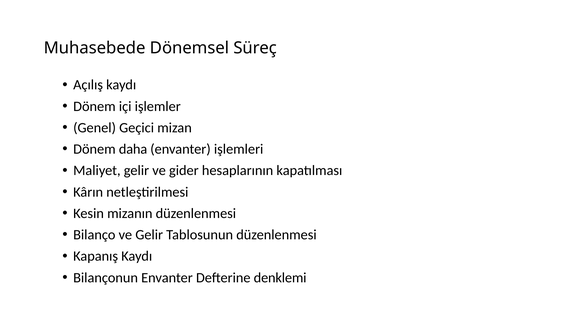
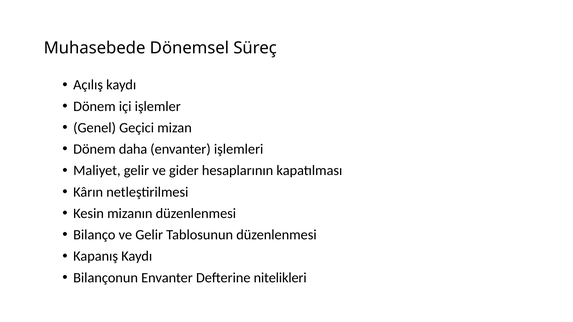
denklemi: denklemi -> nitelikleri
